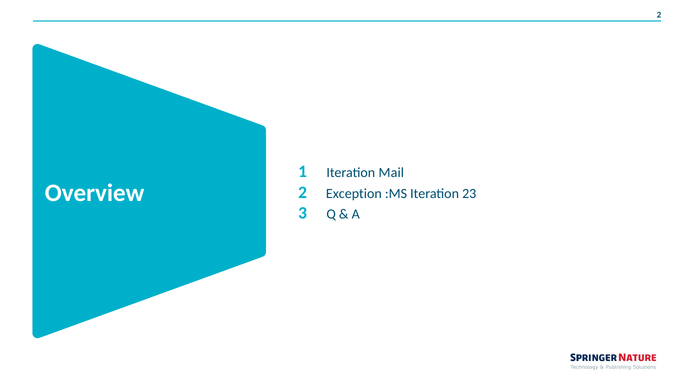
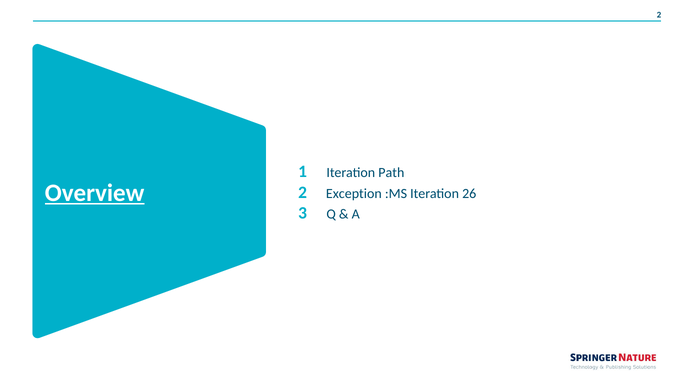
Mail: Mail -> Path
Overview underline: none -> present
23: 23 -> 26
